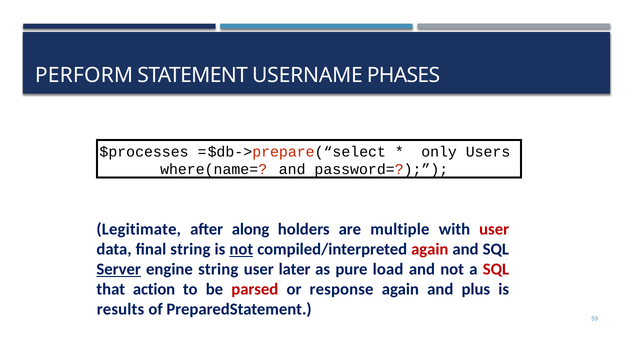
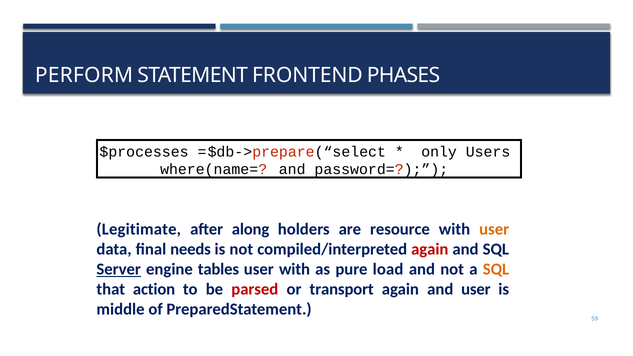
USERNAME: USERNAME -> FRONTEND
multiple: multiple -> resource
user at (494, 229) colour: red -> orange
final string: string -> needs
not at (241, 249) underline: present -> none
engine string: string -> tables
user later: later -> with
SQL at (496, 269) colour: red -> orange
response: response -> transport
and plus: plus -> user
results: results -> middle
